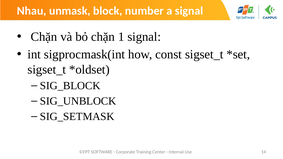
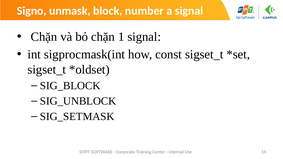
Nhau: Nhau -> Signo
